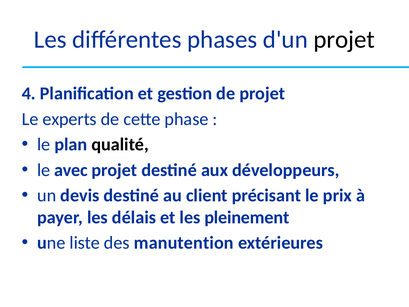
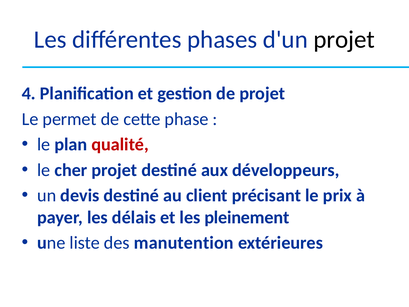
experts: experts -> permet
qualité colour: black -> red
avec: avec -> cher
